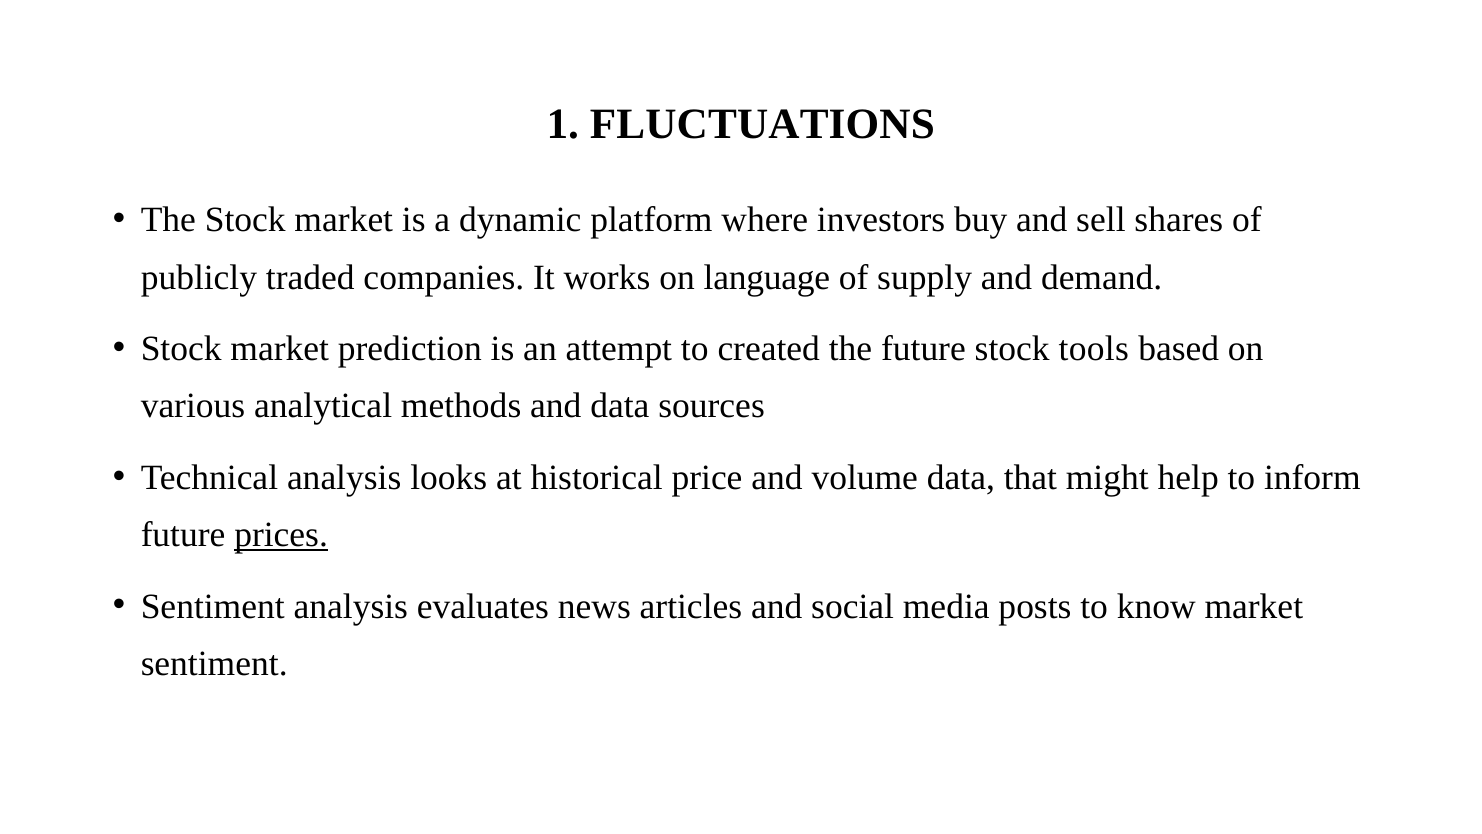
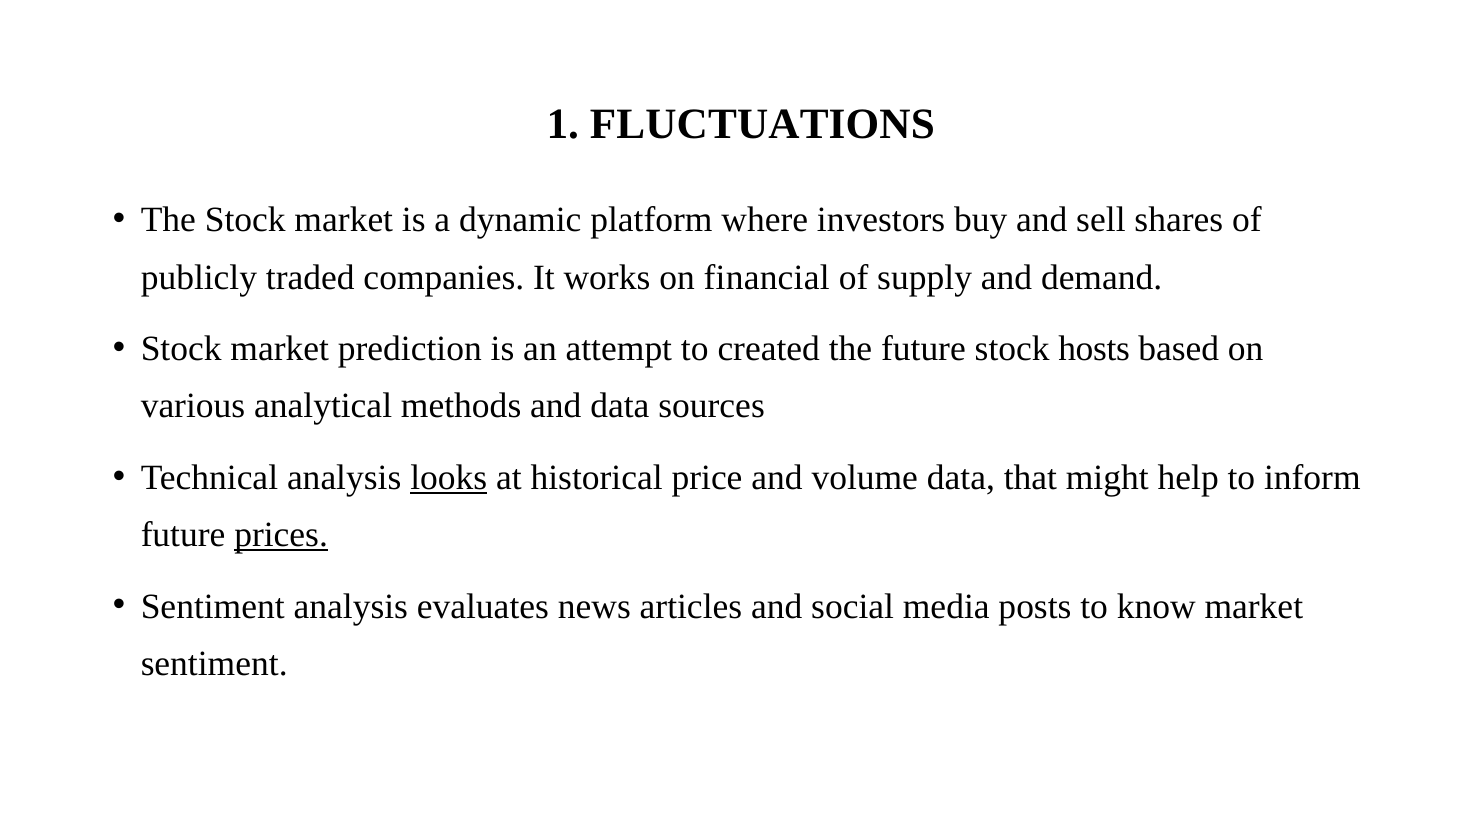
language: language -> financial
tools: tools -> hosts
looks underline: none -> present
